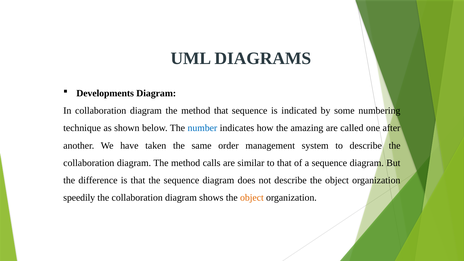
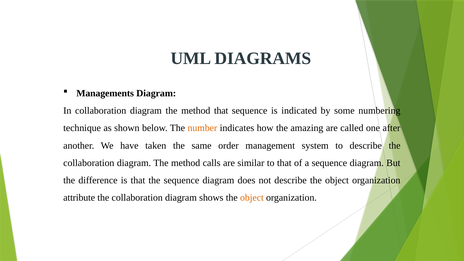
Developments: Developments -> Managements
number colour: blue -> orange
speedily: speedily -> attribute
